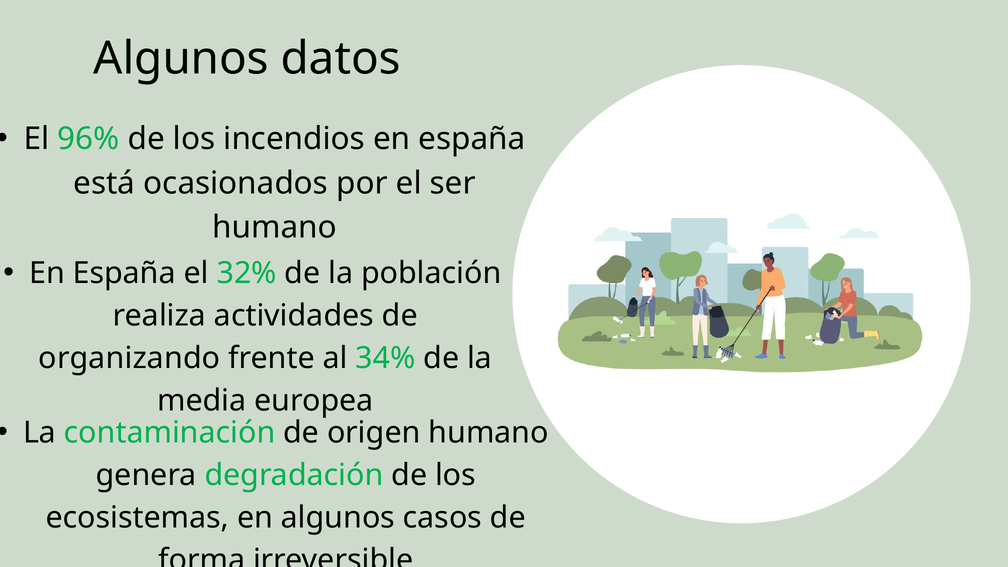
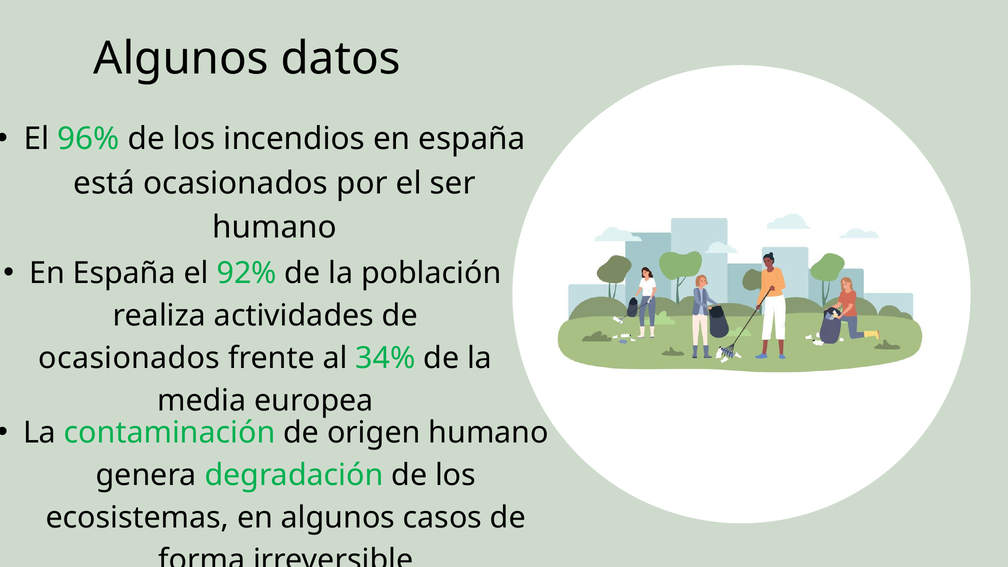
32%: 32% -> 92%
organizando at (129, 358): organizando -> ocasionados
